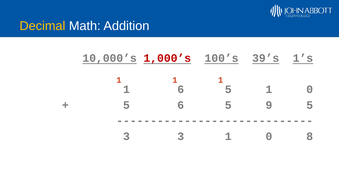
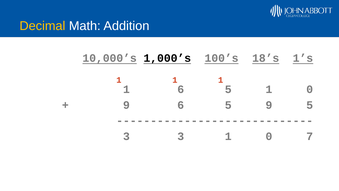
1,000’s colour: red -> black
39’s: 39’s -> 18’s
5 at (126, 105): 5 -> 9
8: 8 -> 7
